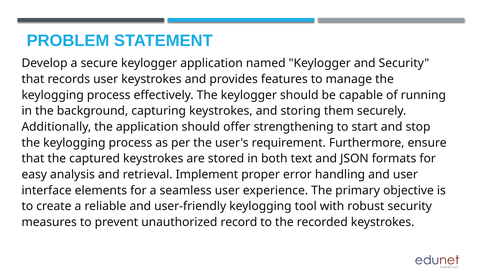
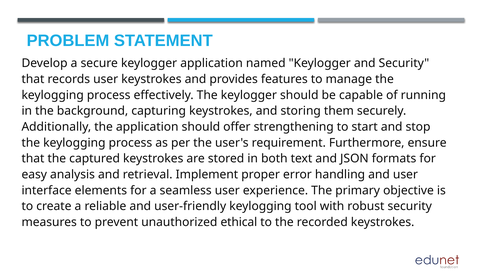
record: record -> ethical
